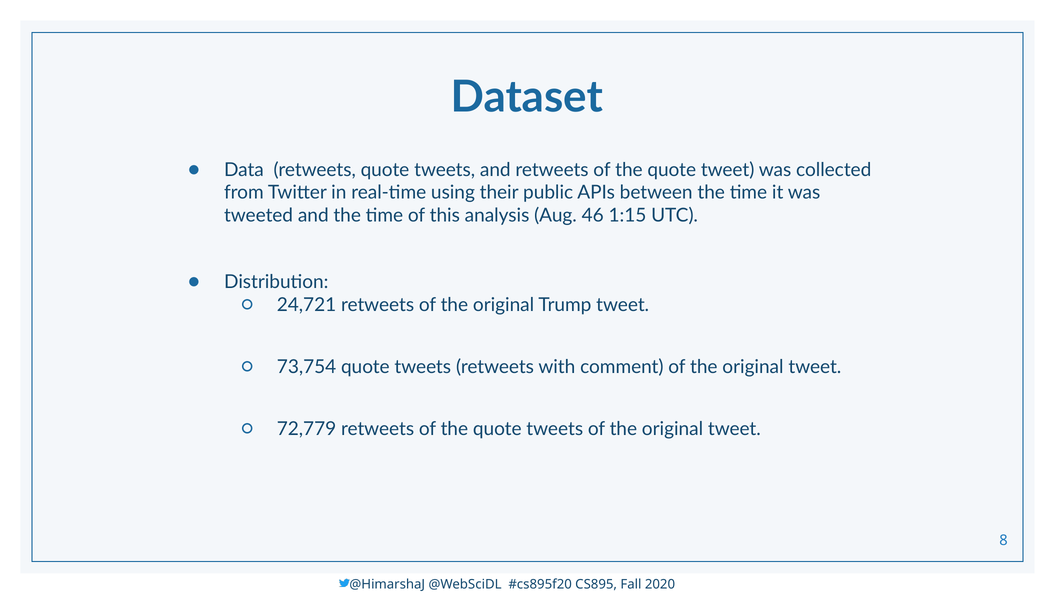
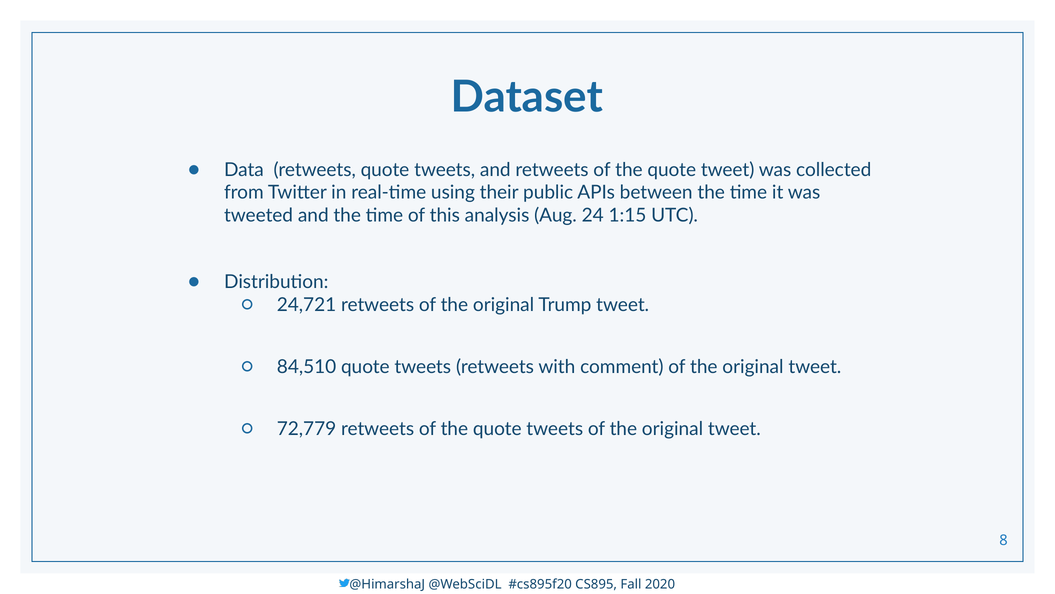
46: 46 -> 24
73,754: 73,754 -> 84,510
